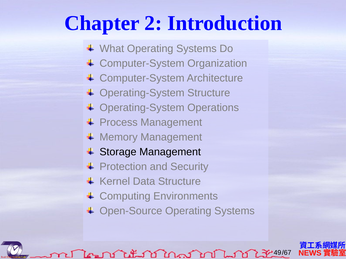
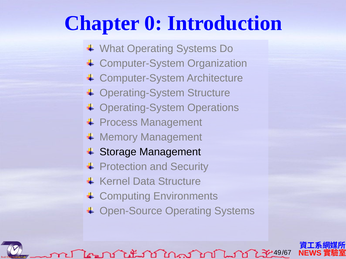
2: 2 -> 0
